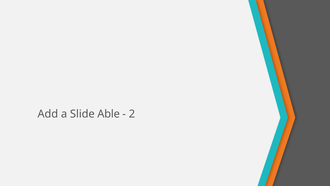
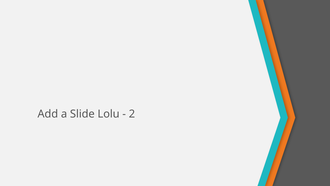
Able: Able -> Lolu
